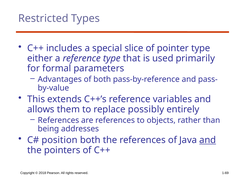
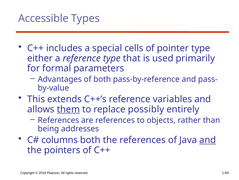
Restricted: Restricted -> Accessible
slice: slice -> cells
them underline: none -> present
position: position -> columns
